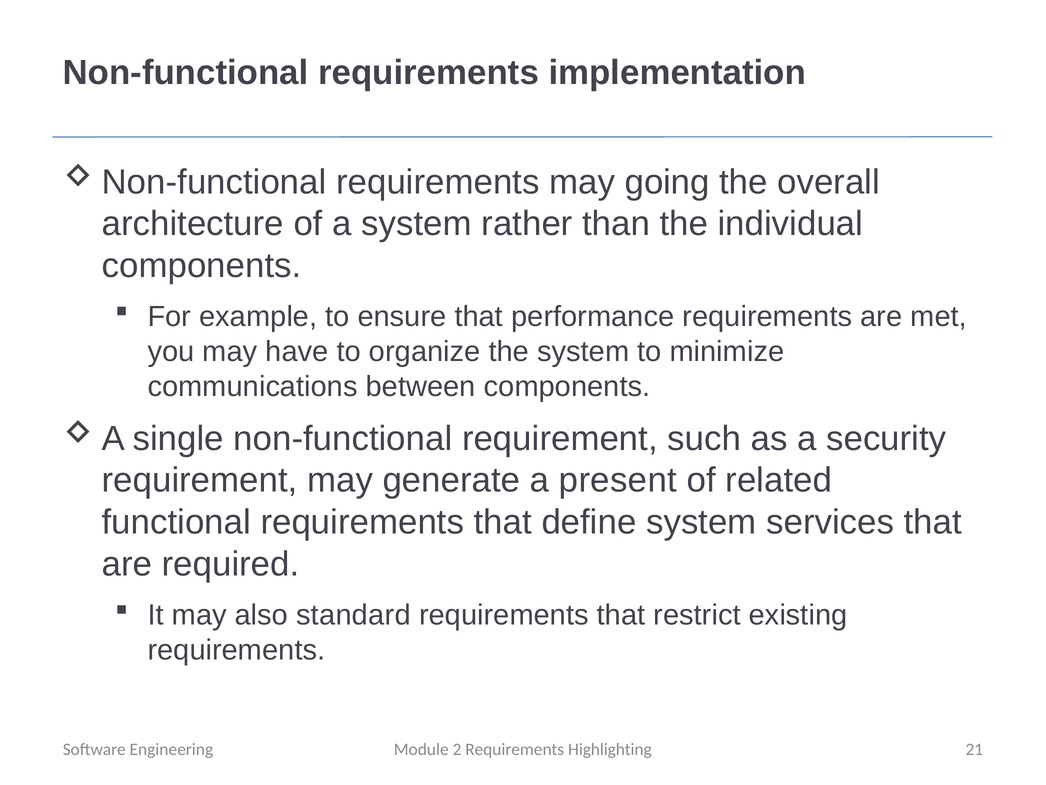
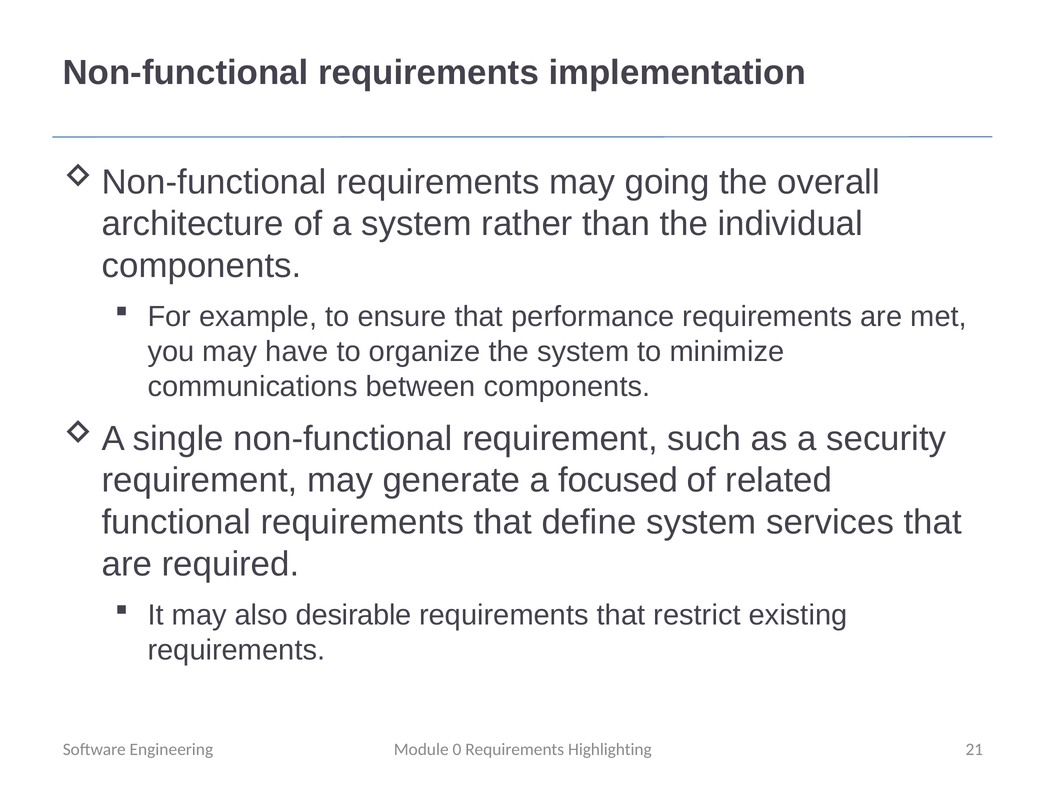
present: present -> focused
standard: standard -> desirable
2: 2 -> 0
